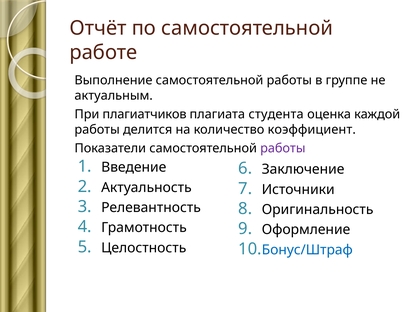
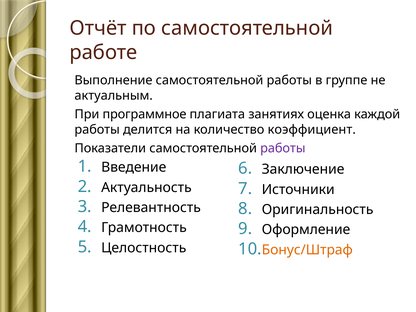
плагиатчиков: плагиатчиков -> программное
студента: студента -> занятиях
Бонус/Штраф colour: blue -> orange
